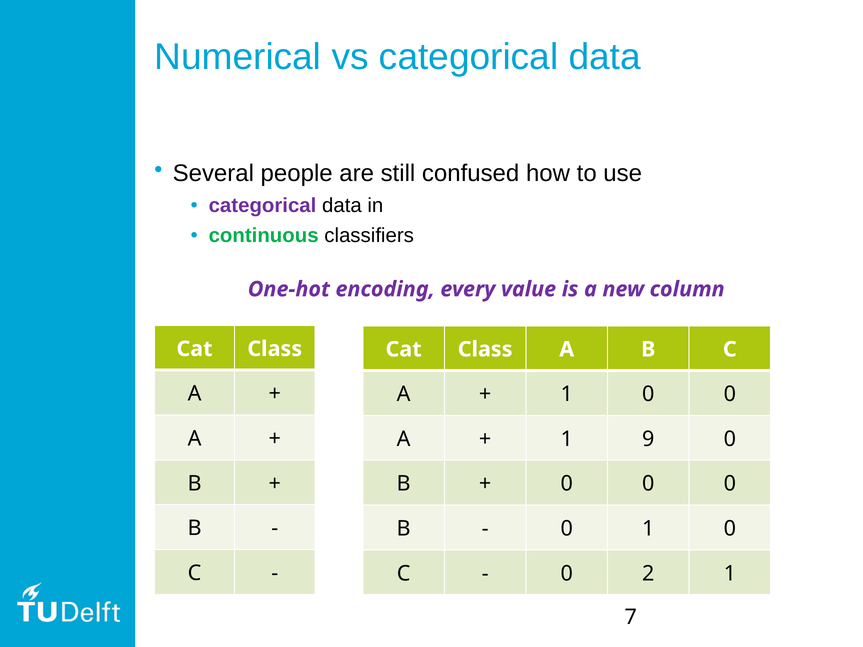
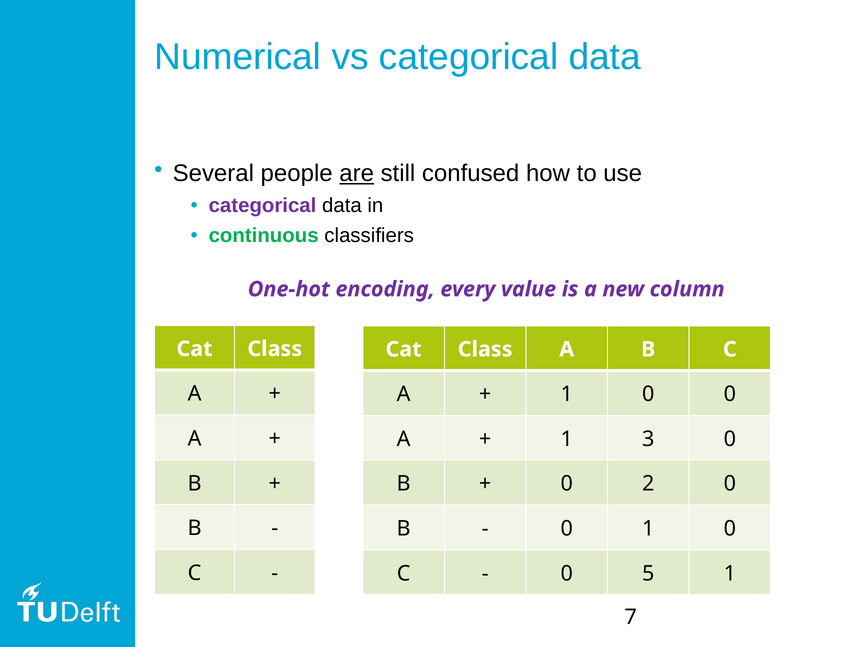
are underline: none -> present
9: 9 -> 3
0 at (648, 484): 0 -> 2
2: 2 -> 5
